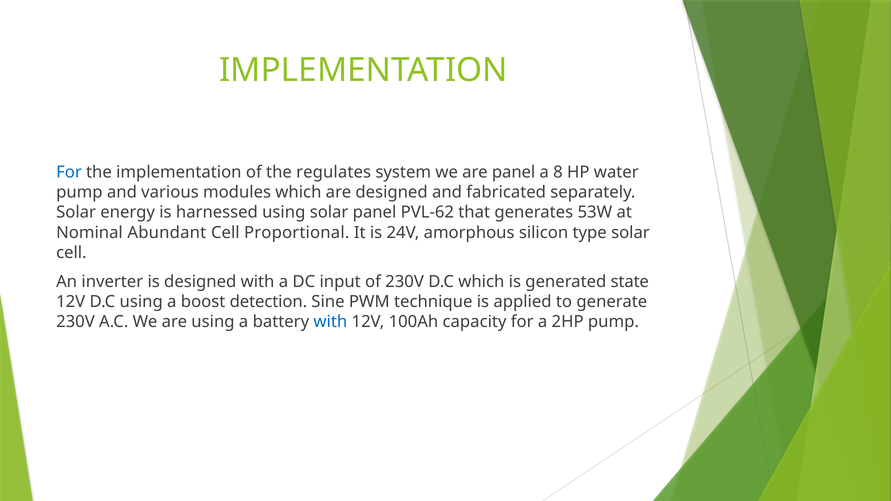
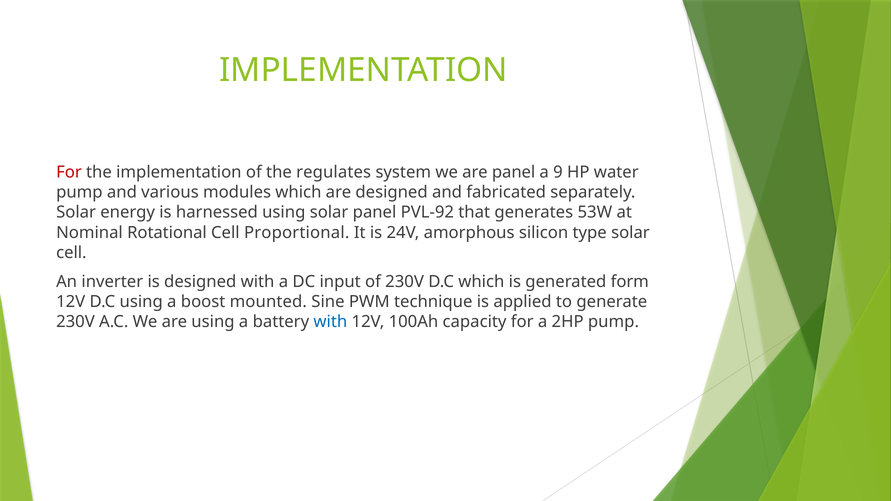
For at (69, 172) colour: blue -> red
8: 8 -> 9
PVL-62: PVL-62 -> PVL-92
Abundant: Abundant -> Rotational
state: state -> form
detection: detection -> mounted
